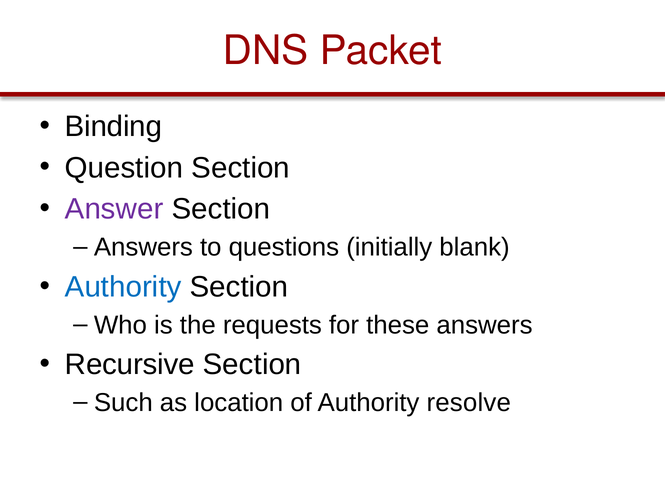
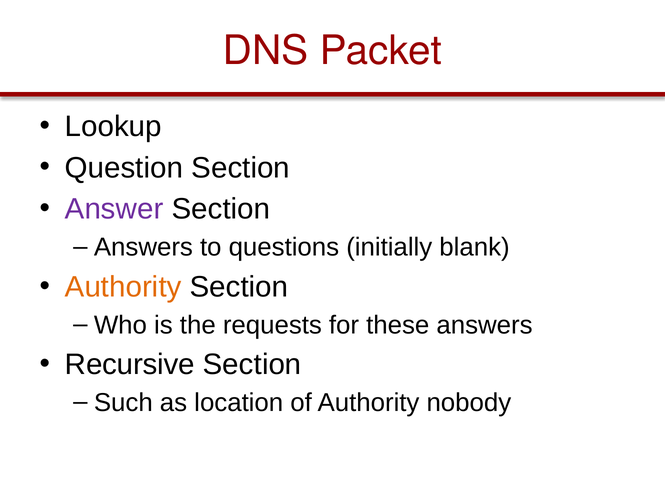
Binding: Binding -> Lookup
Authority at (123, 287) colour: blue -> orange
resolve: resolve -> nobody
